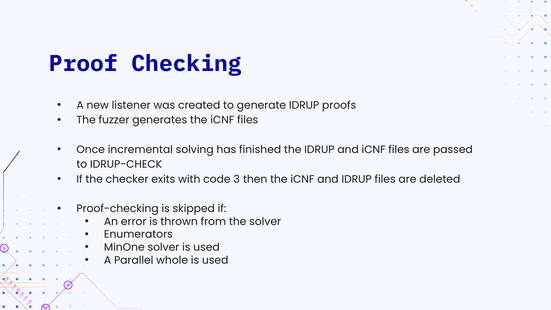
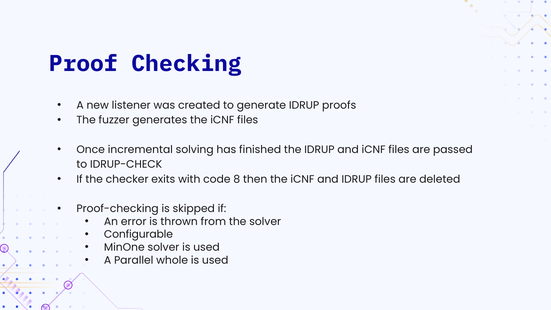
3: 3 -> 8
Enumerators: Enumerators -> Configurable
